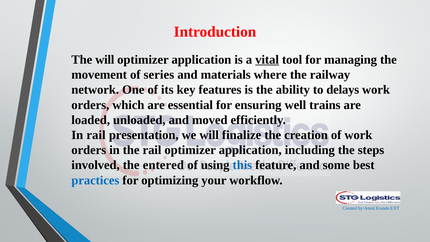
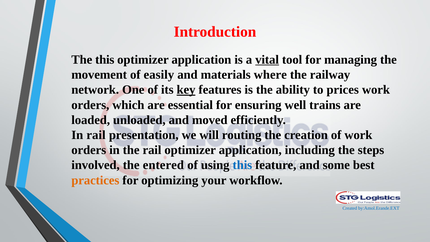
The will: will -> this
series: series -> easily
key underline: none -> present
delays: delays -> prices
finalize: finalize -> routing
practices colour: blue -> orange
